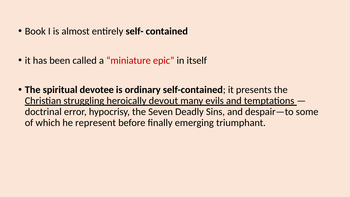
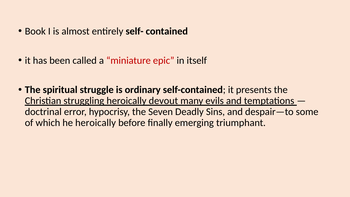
devotee: devotee -> struggle
he represent: represent -> heroically
